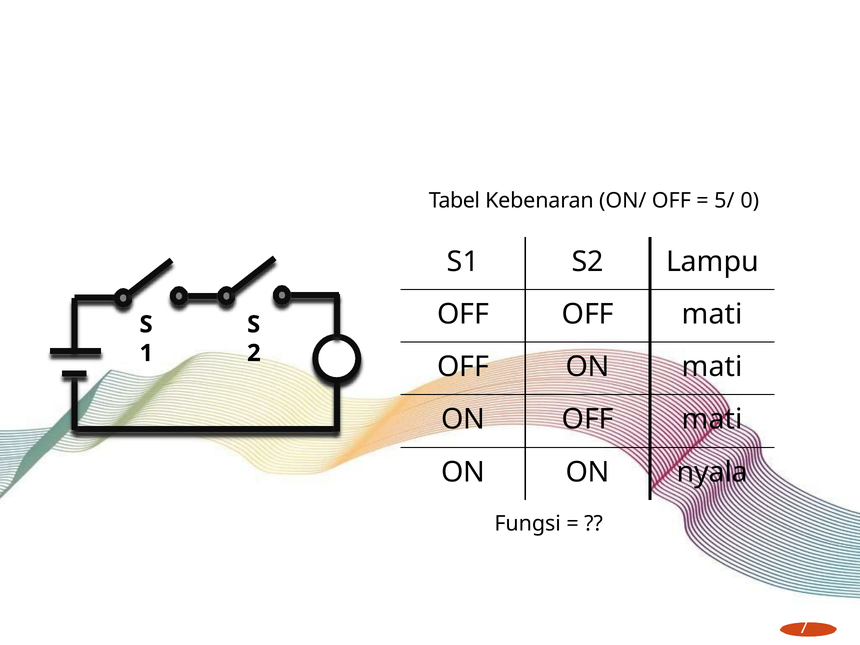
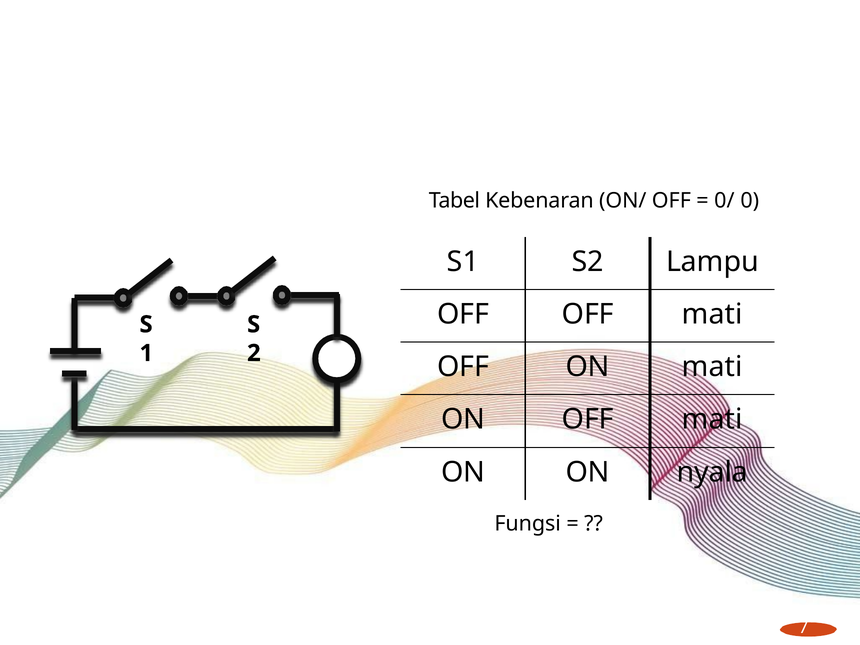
5/: 5/ -> 0/
